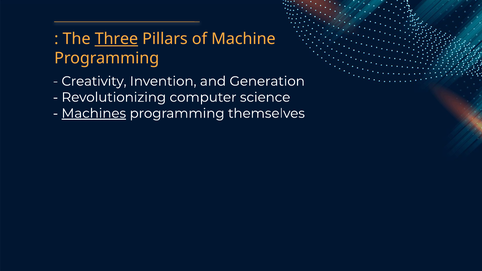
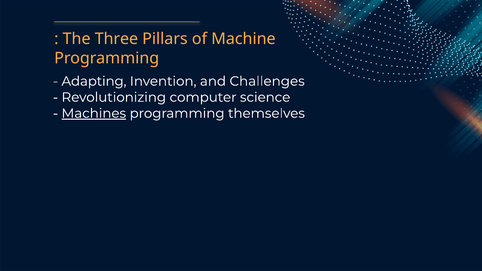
Three underline: present -> none
Creativity: Creativity -> Adapting
Generation: Generation -> Challenges
